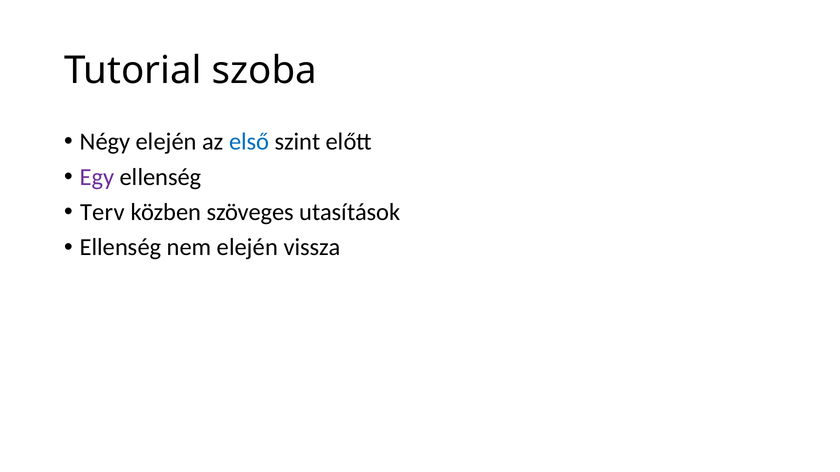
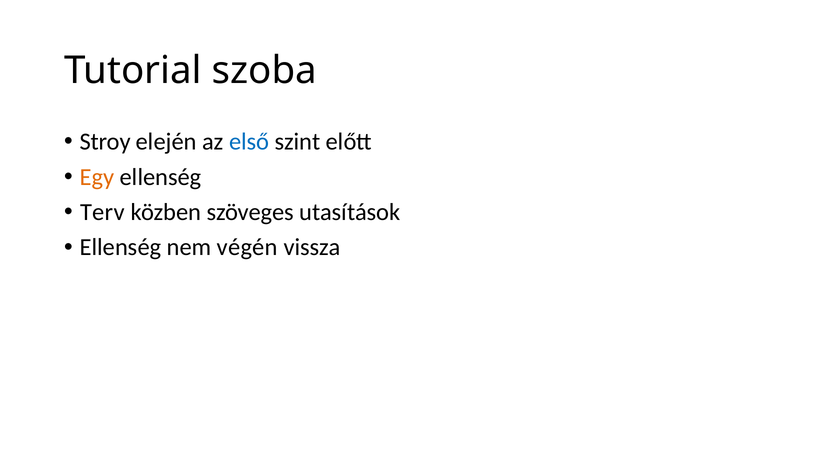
Négy: Négy -> Stroy
Egy colour: purple -> orange
nem elején: elején -> végén
